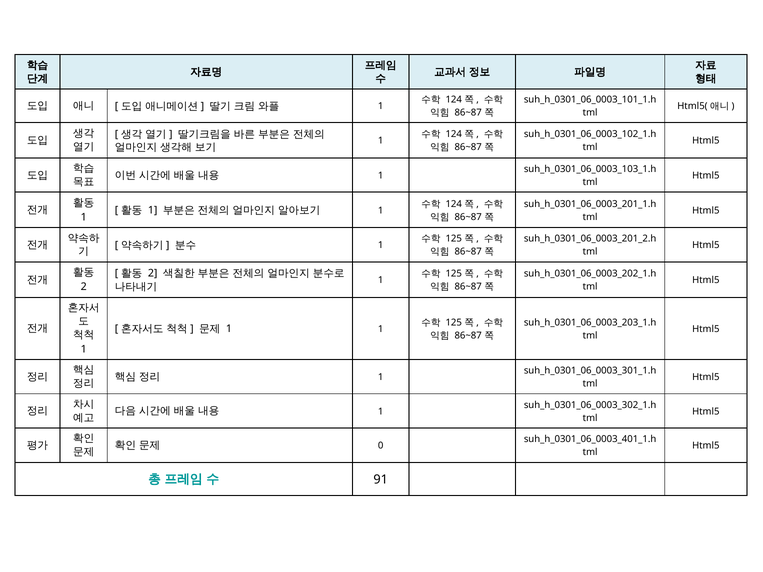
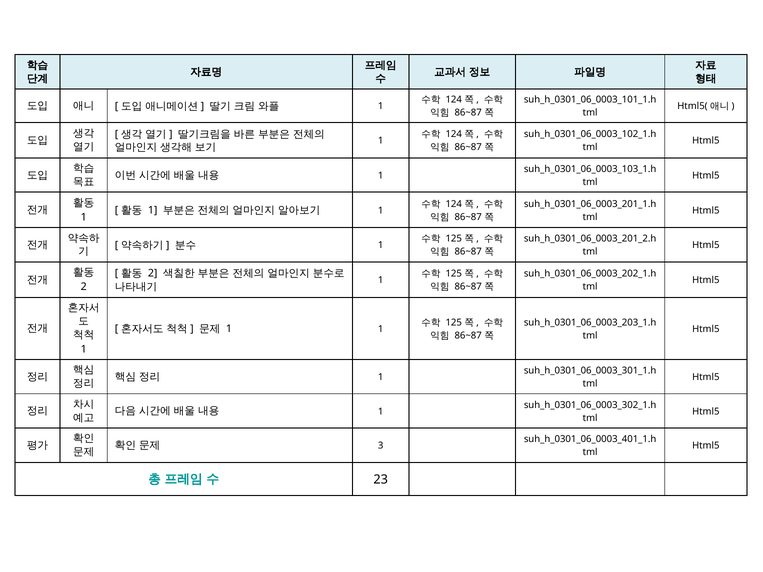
0: 0 -> 3
91: 91 -> 23
